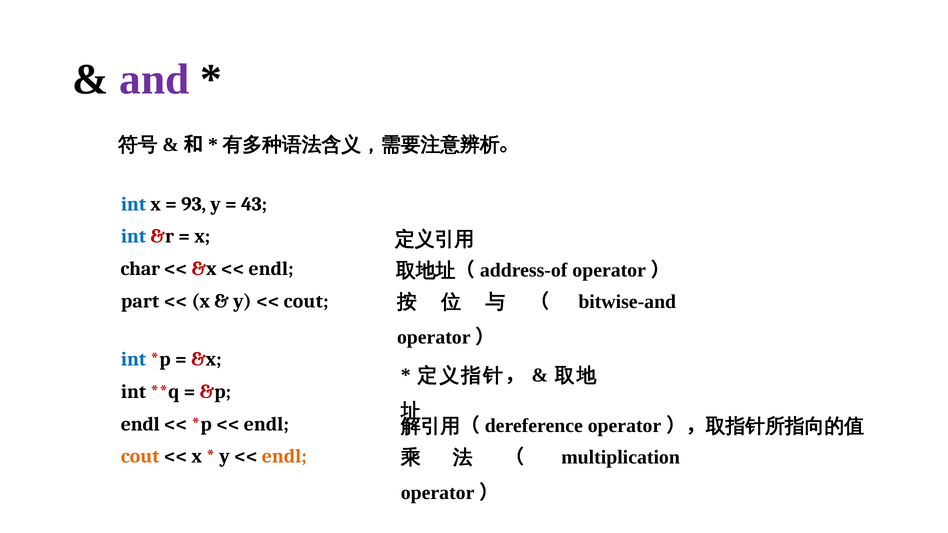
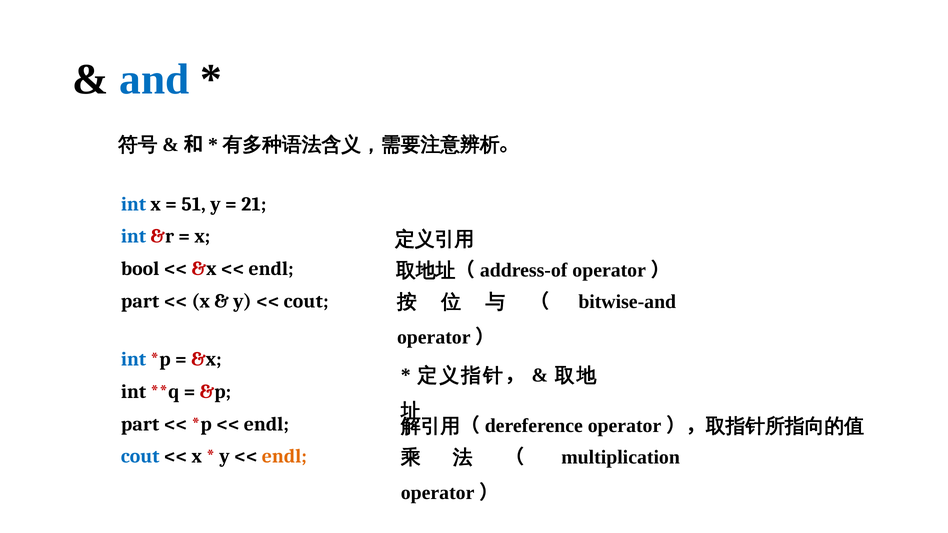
and colour: purple -> blue
93: 93 -> 51
43: 43 -> 21
char: char -> bool
endl at (140, 424): endl -> part
cout at (140, 457) colour: orange -> blue
